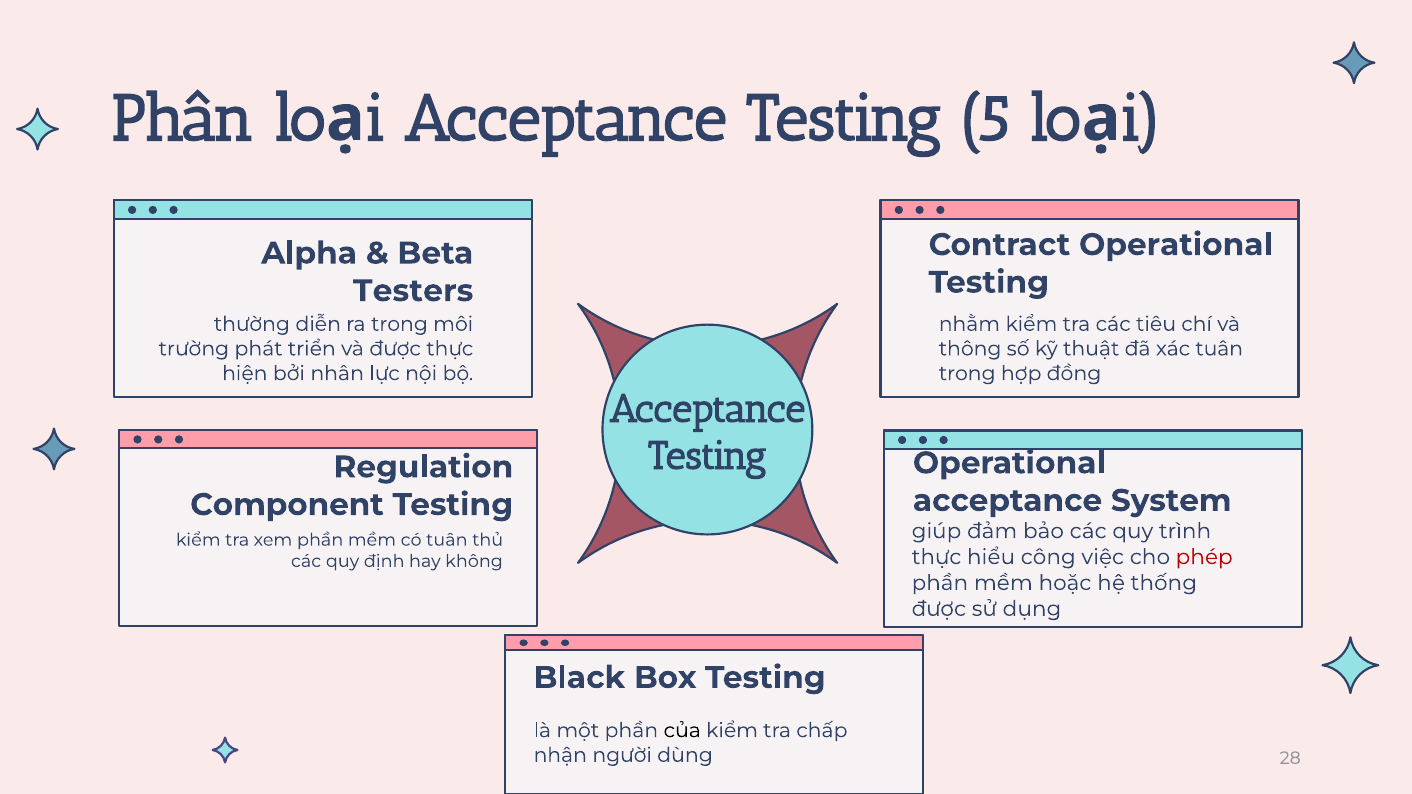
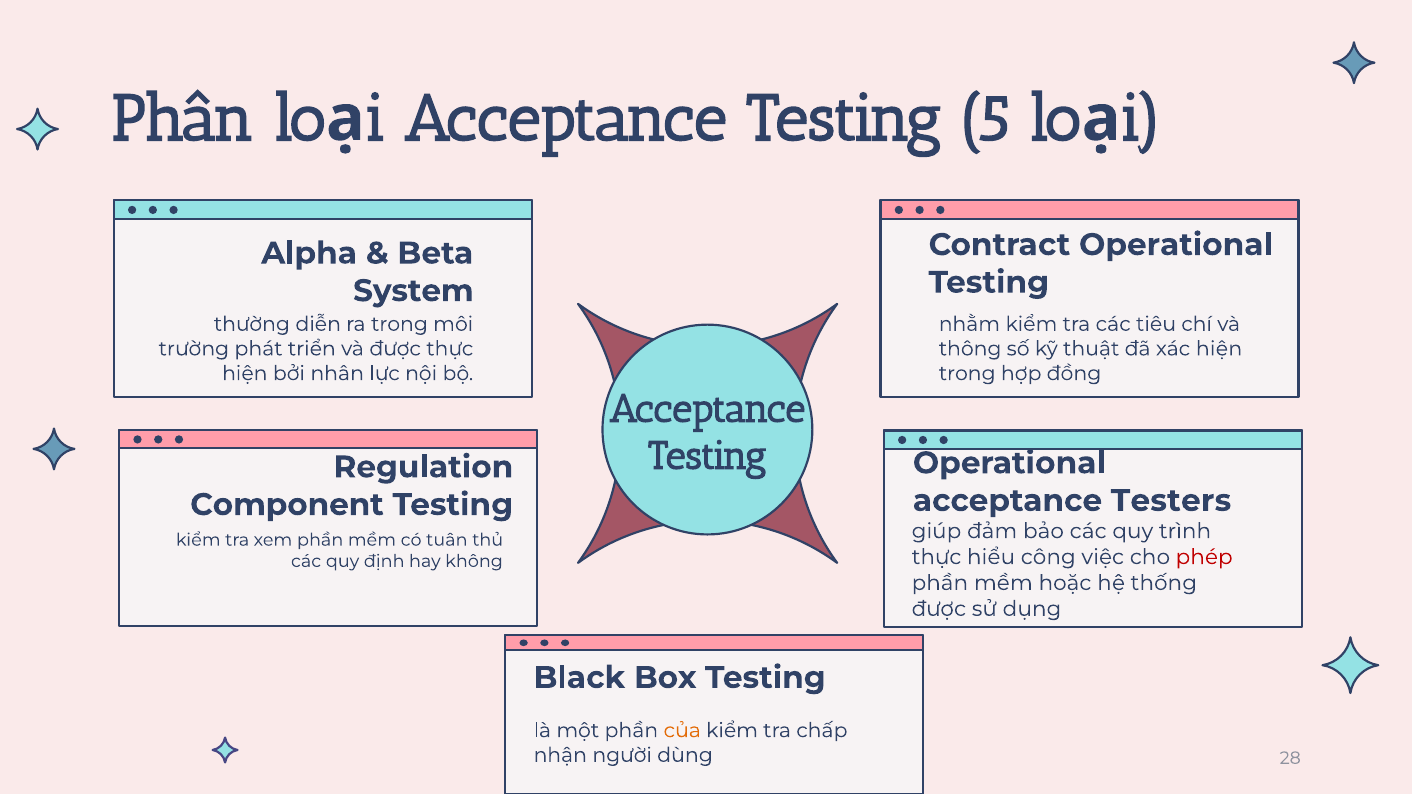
Testers: Testers -> System
xác tuân: tuân -> hiện
System: System -> Testers
của colour: black -> orange
